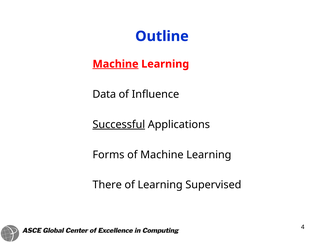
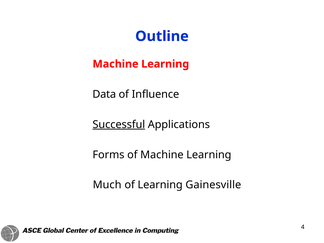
Machine at (116, 64) underline: present -> none
There: There -> Much
Supervised: Supervised -> Gainesville
